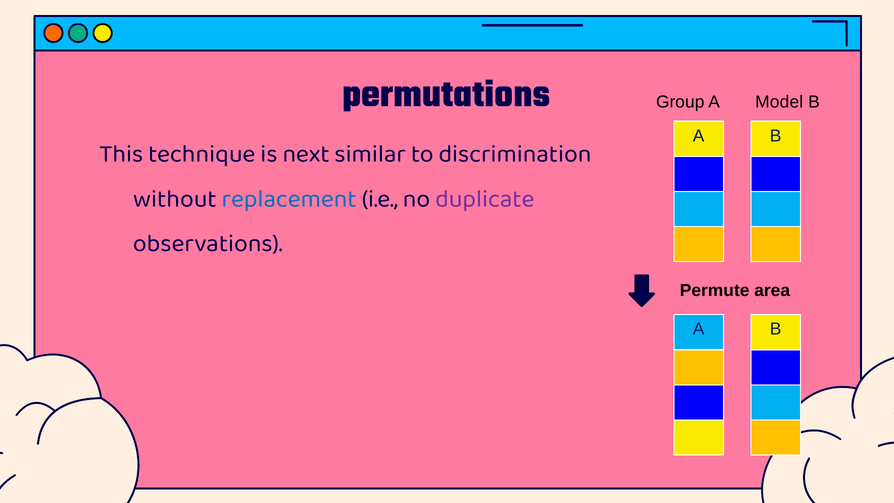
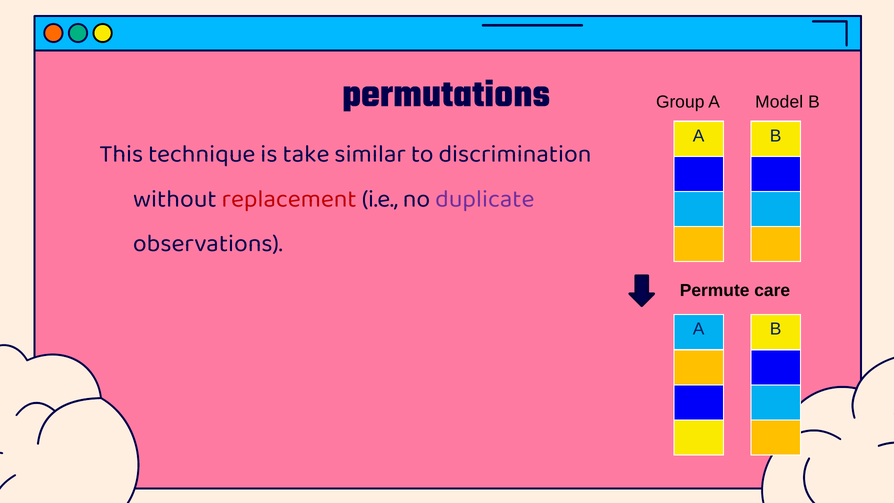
next: next -> take
replacement colour: blue -> red
area: area -> care
